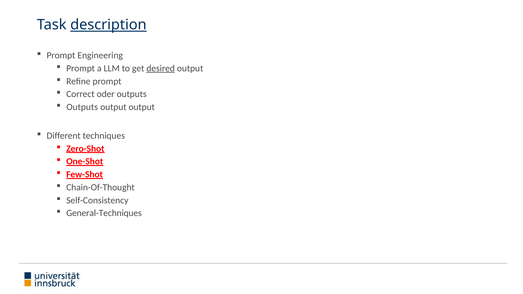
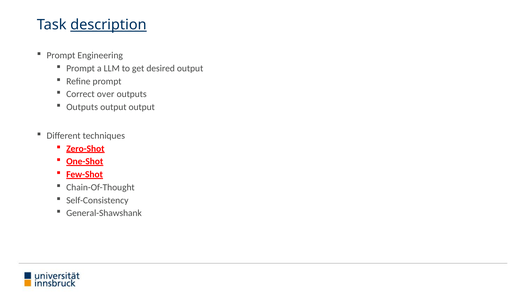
desired underline: present -> none
oder: oder -> over
General-Techniques: General-Techniques -> General-Shawshank
